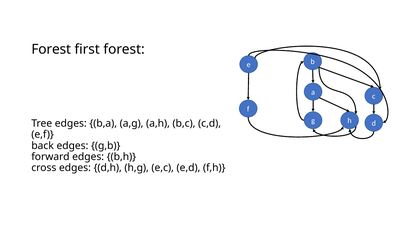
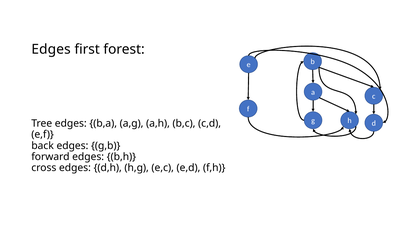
Forest at (51, 49): Forest -> Edges
